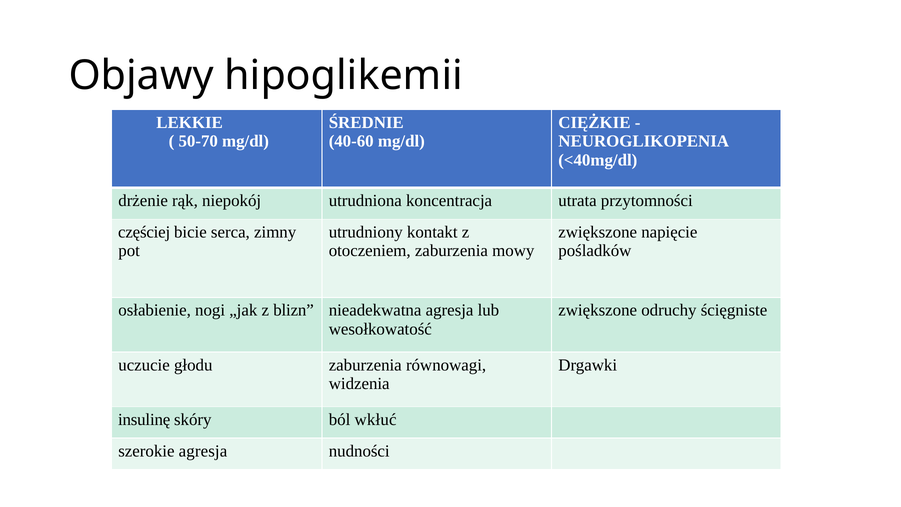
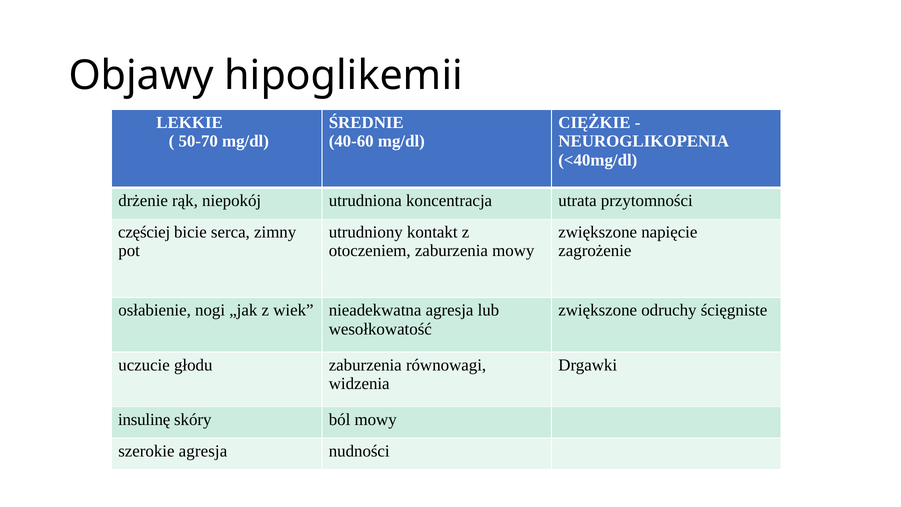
pośladków: pośladków -> zagrożenie
blizn: blizn -> wiek
ból wkłuć: wkłuć -> mowy
